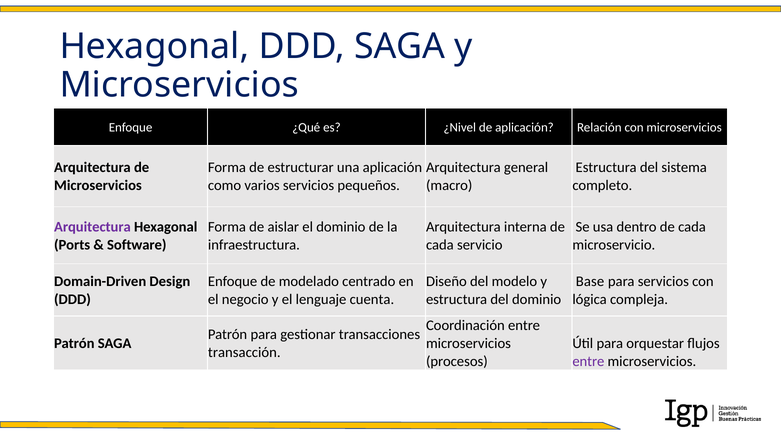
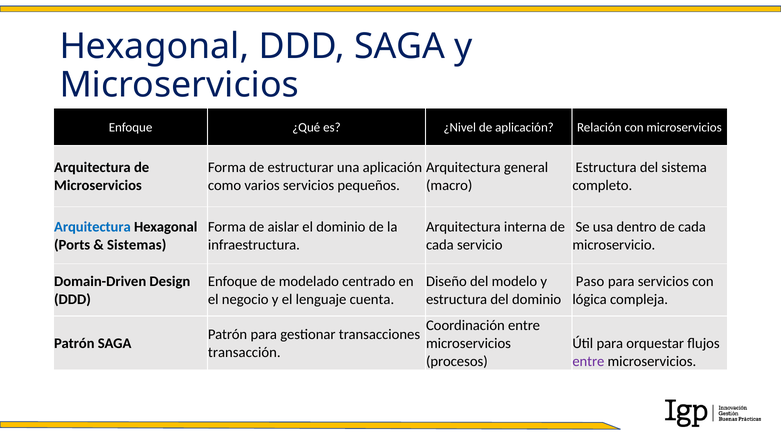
Arquitectura at (92, 227) colour: purple -> blue
Software: Software -> Sistemas
Base: Base -> Paso
